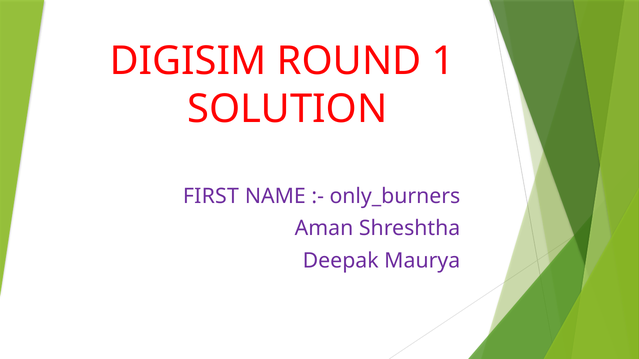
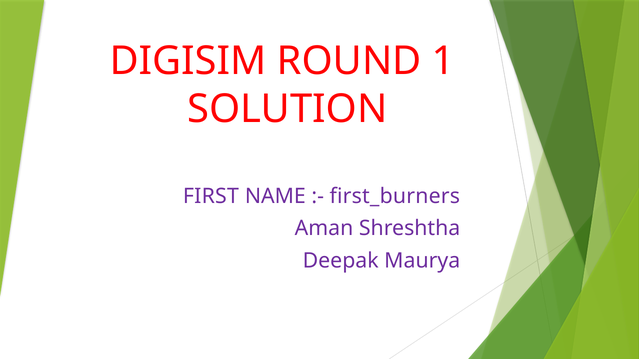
only_burners: only_burners -> first_burners
